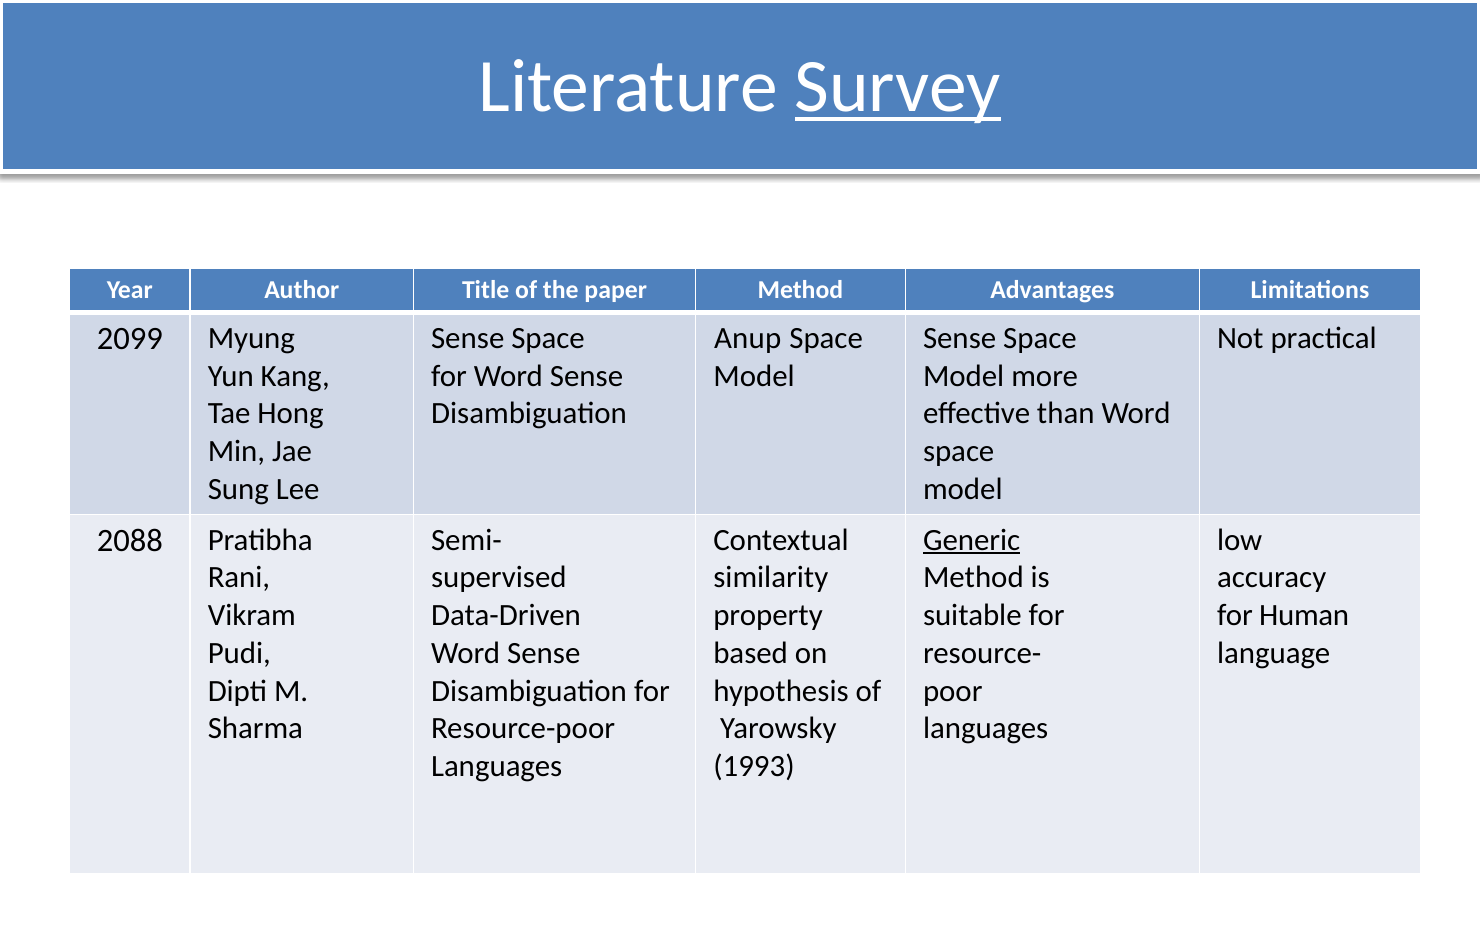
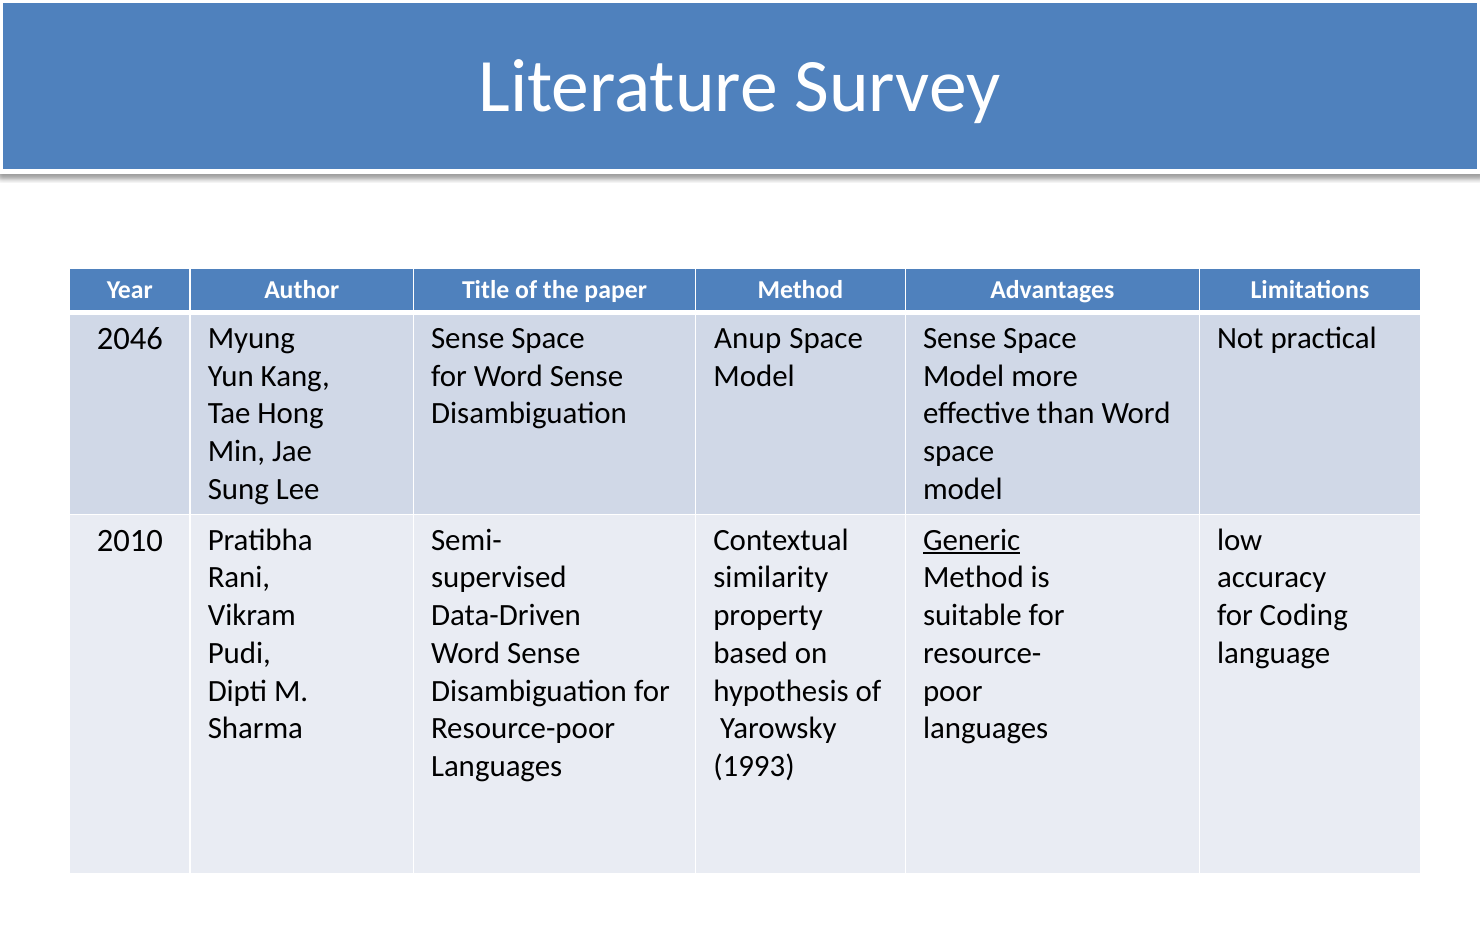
Survey underline: present -> none
2099: 2099 -> 2046
2088: 2088 -> 2010
Human: Human -> Coding
